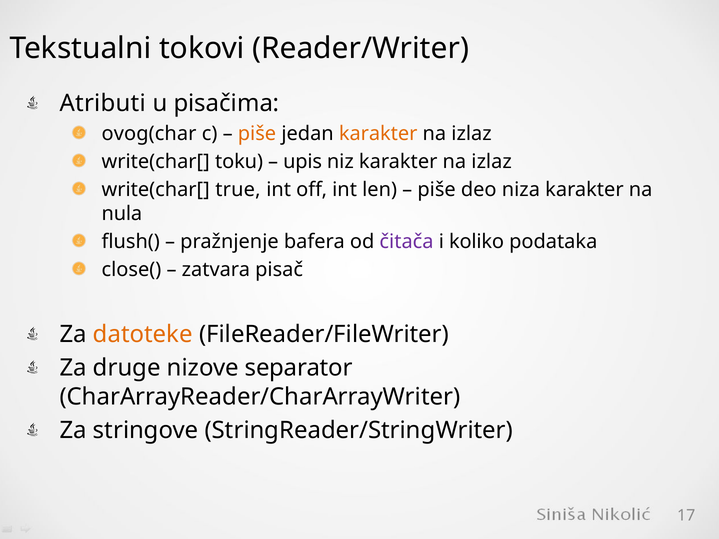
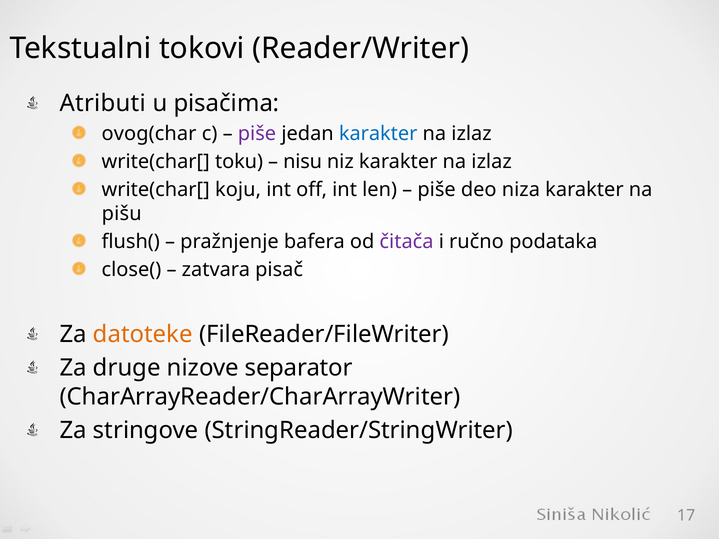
piše at (257, 134) colour: orange -> purple
karakter at (378, 134) colour: orange -> blue
upis: upis -> nisu
true: true -> koju
nula: nula -> pišu
koliko: koliko -> ručno
